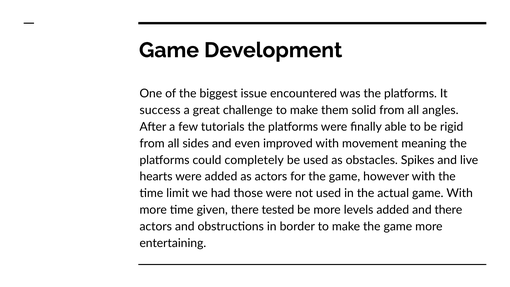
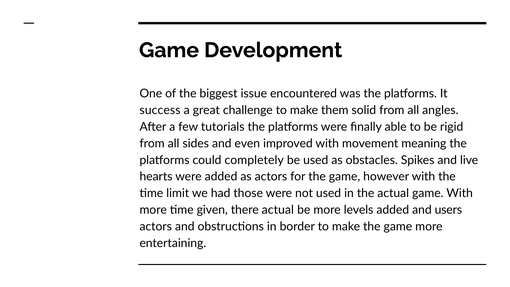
there tested: tested -> actual
and there: there -> users
